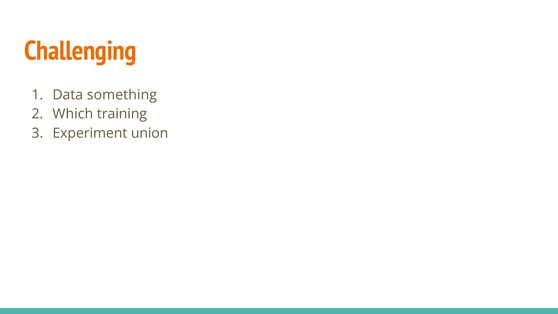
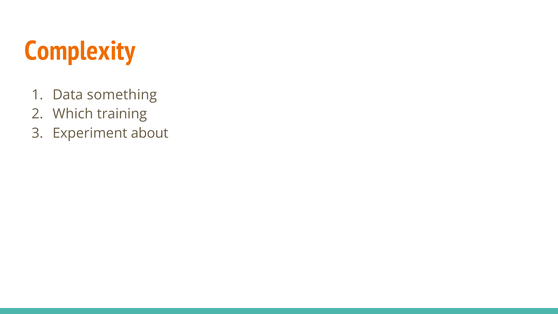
Challenging: Challenging -> Complexity
union: union -> about
